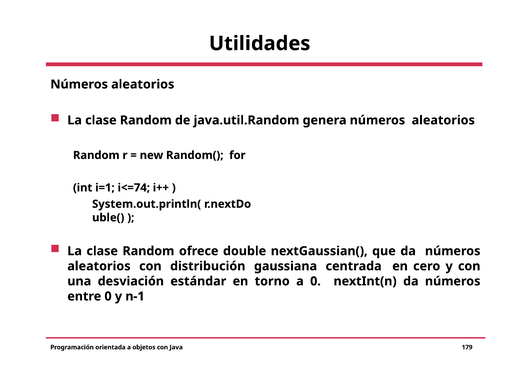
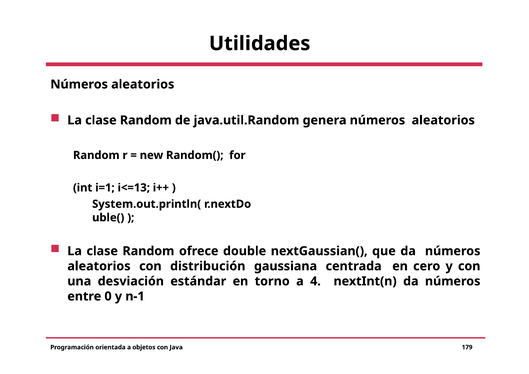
i<=74: i<=74 -> i<=13
a 0: 0 -> 4
